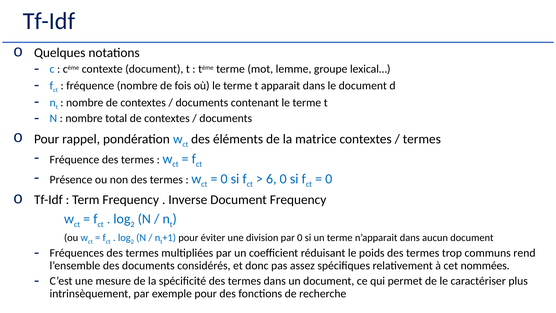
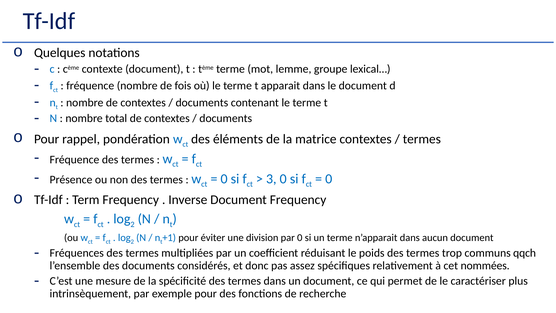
6: 6 -> 3
rend: rend -> qqch
